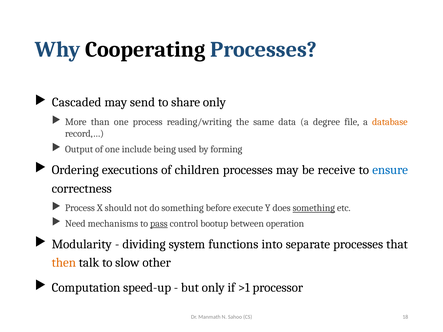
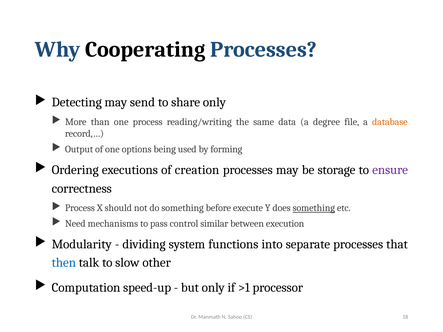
Cascaded: Cascaded -> Detecting
include: include -> options
children: children -> creation
receive: receive -> storage
ensure colour: blue -> purple
pass underline: present -> none
bootup: bootup -> similar
operation: operation -> execution
then colour: orange -> blue
